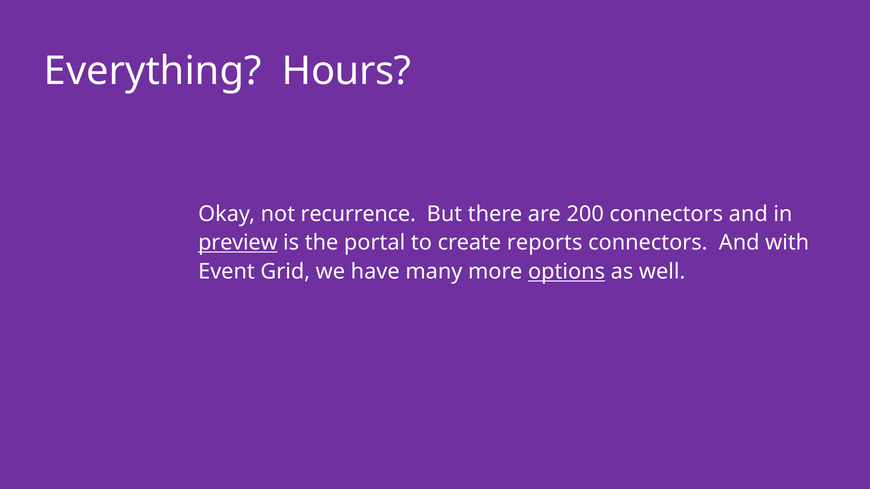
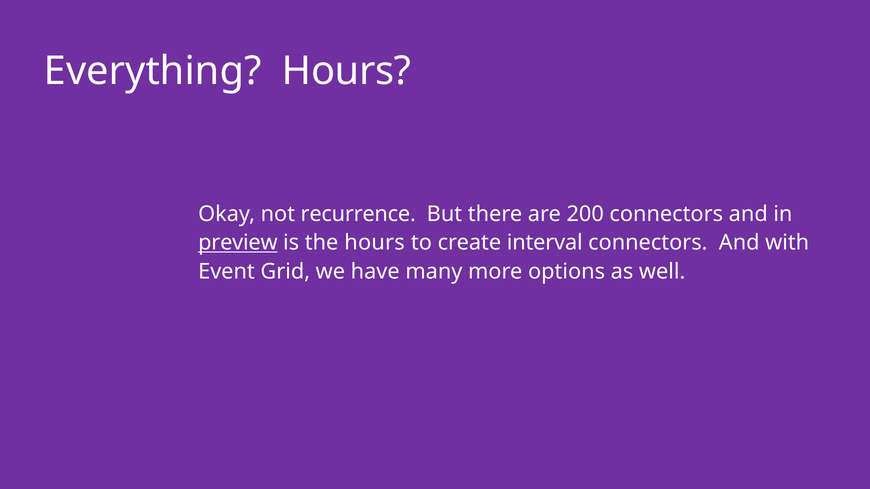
the portal: portal -> hours
reports: reports -> interval
options underline: present -> none
